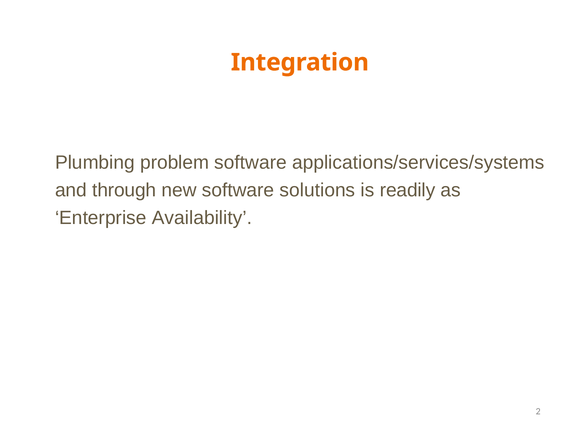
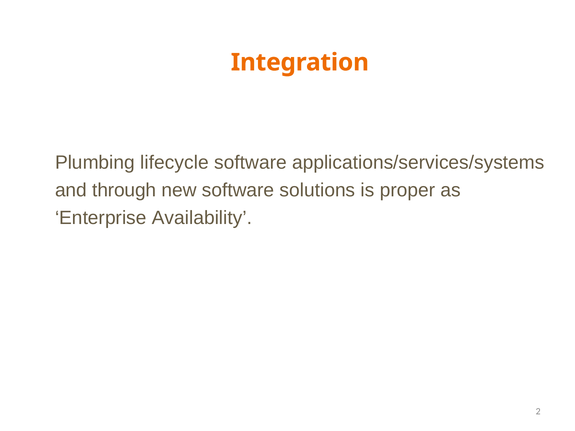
problem: problem -> lifecycle
readily: readily -> proper
